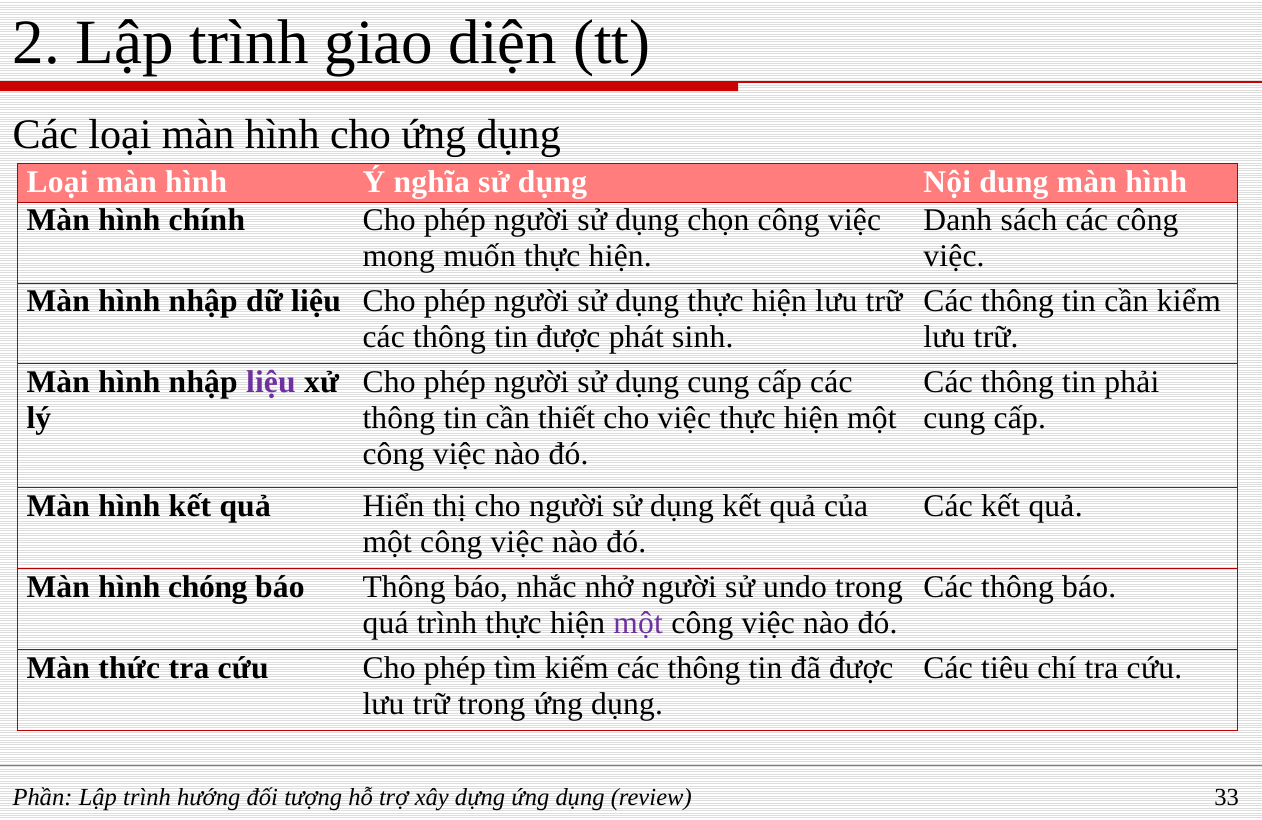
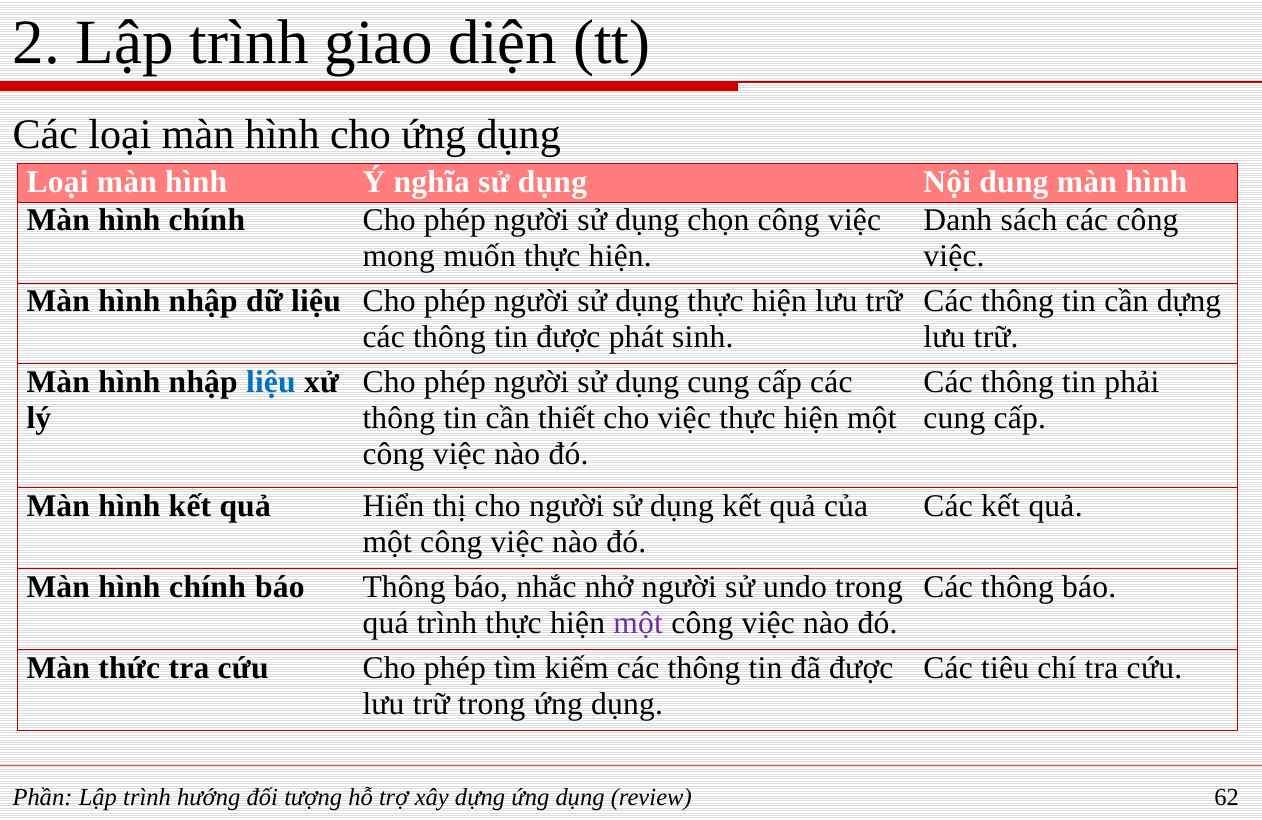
cần kiểm: kiểm -> dựng
liệu at (271, 383) colour: purple -> blue
chóng at (208, 587): chóng -> chính
33: 33 -> 62
